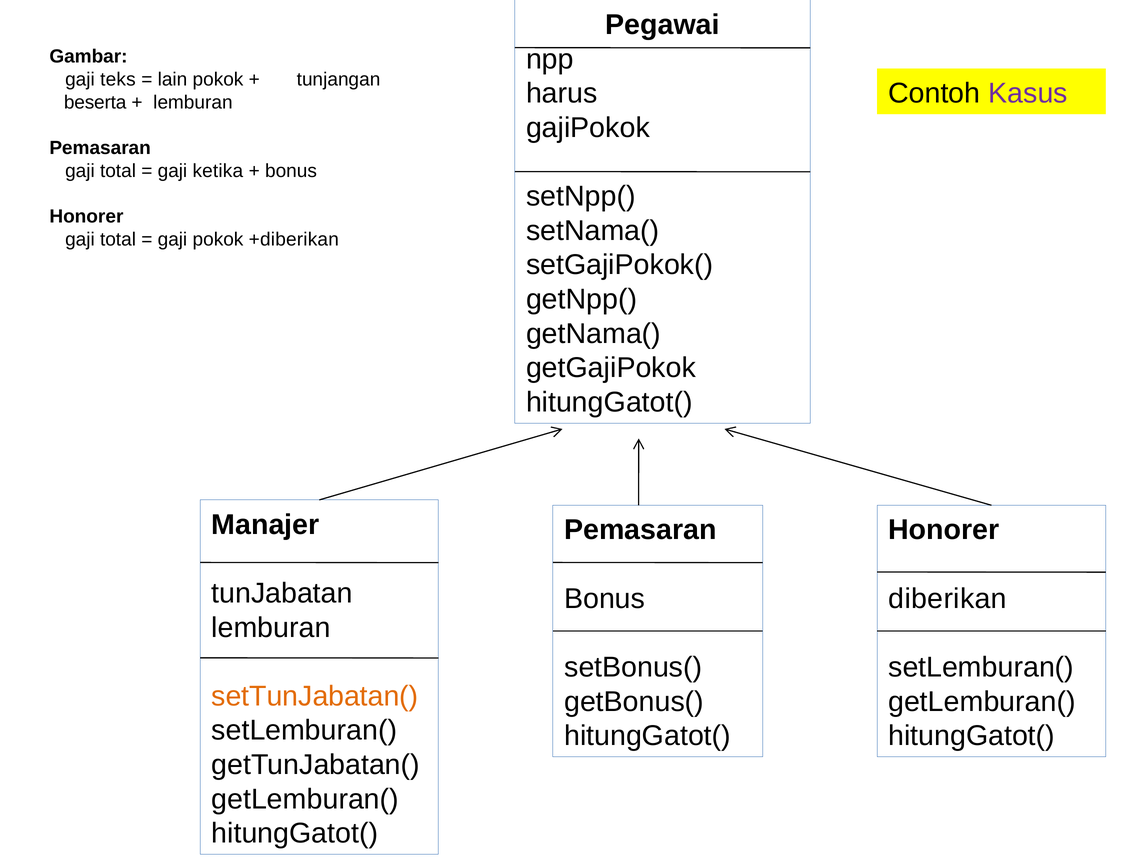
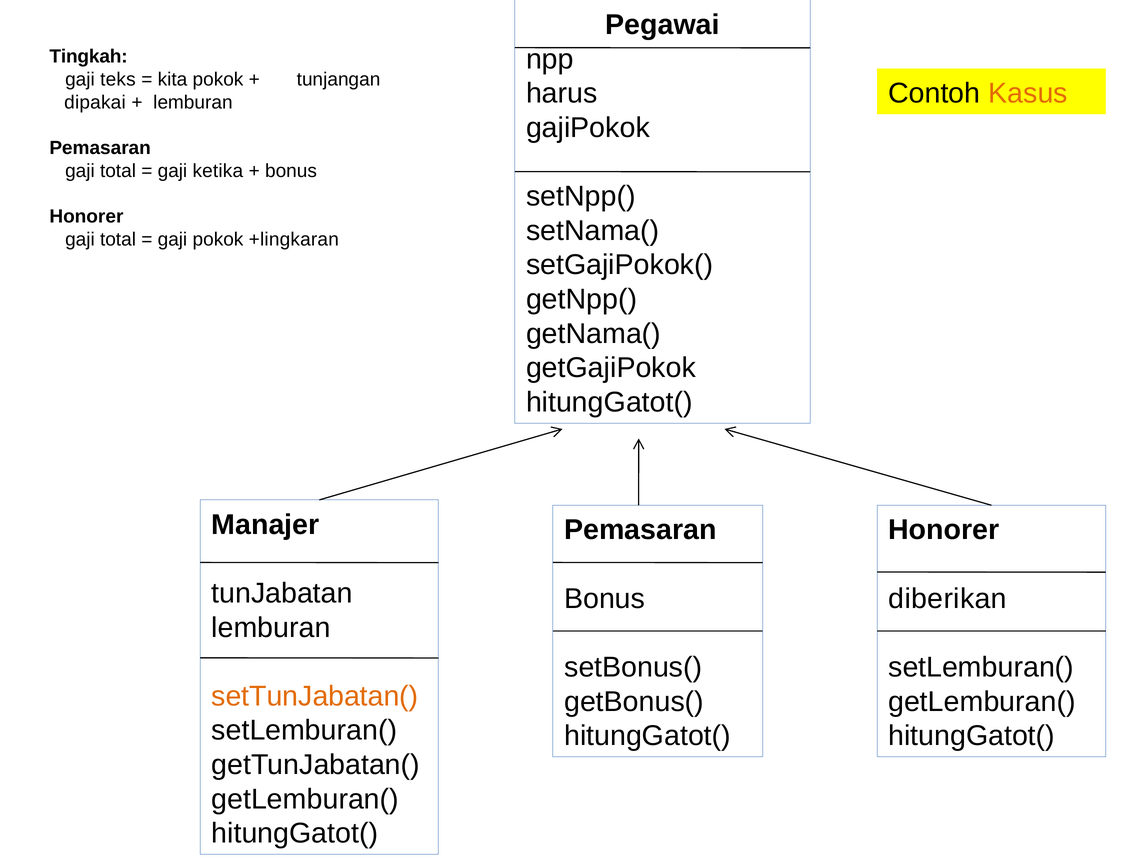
Gambar: Gambar -> Tingkah
lain: lain -> kita
Kasus colour: purple -> orange
beserta: beserta -> dipakai
+diberikan: +diberikan -> +lingkaran
